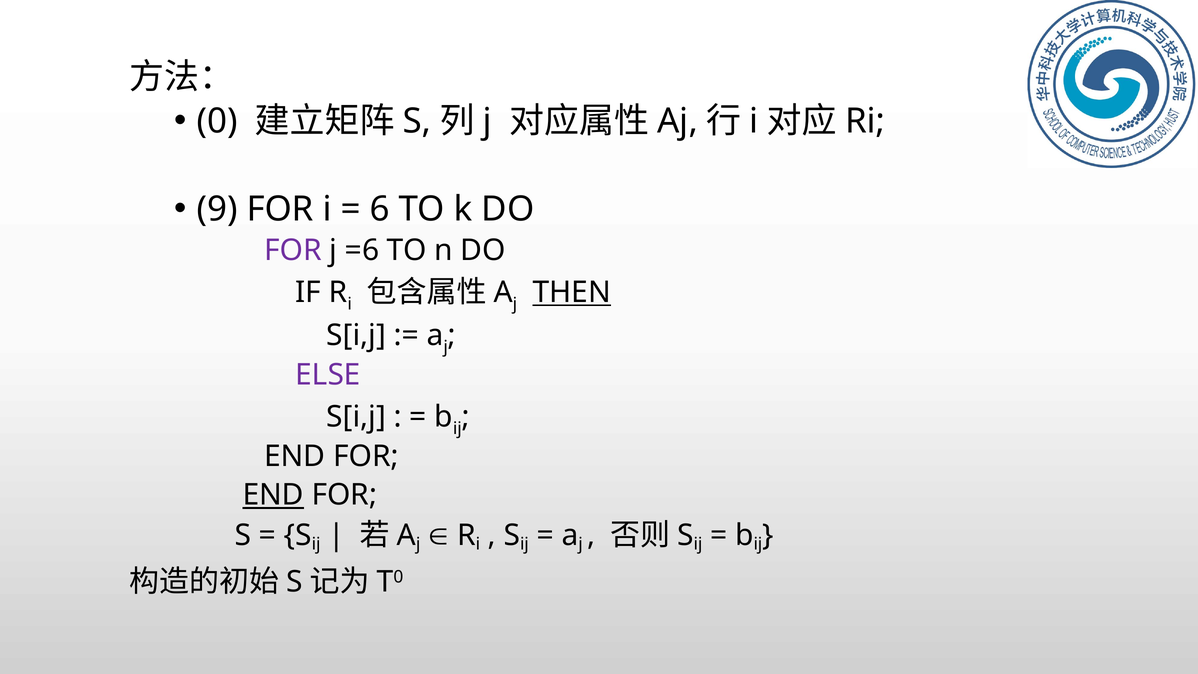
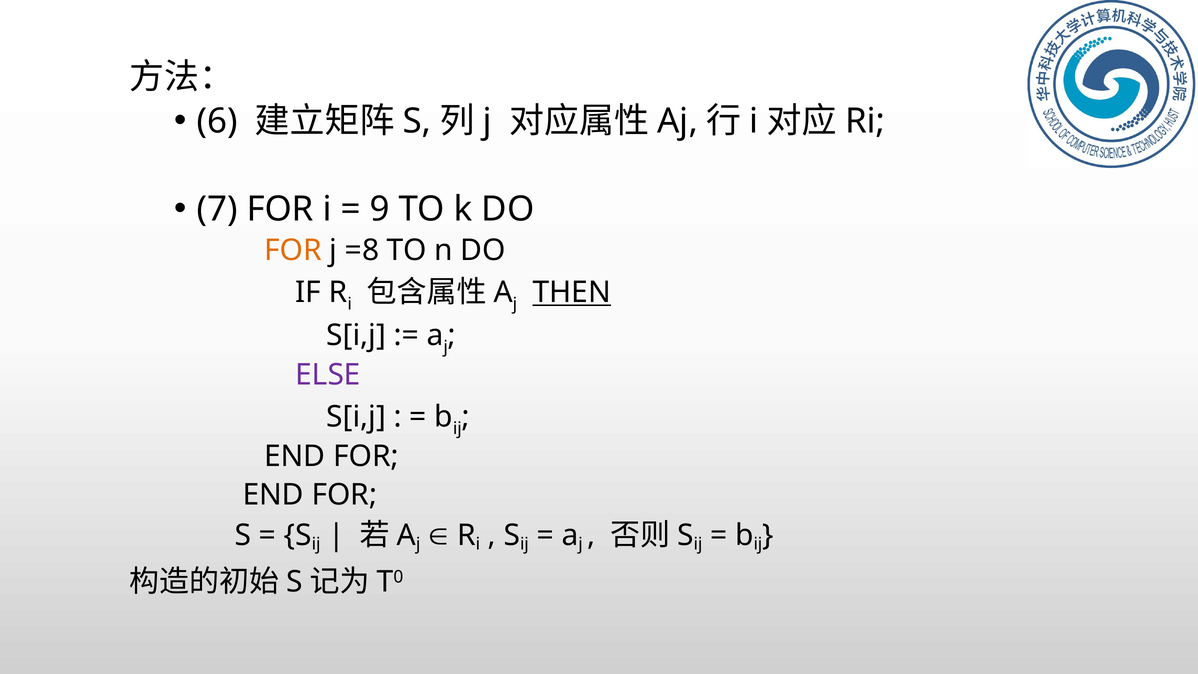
0: 0 -> 6
9: 9 -> 7
6: 6 -> 9
FOR at (293, 250) colour: purple -> orange
=6: =6 -> =8
END at (273, 495) underline: present -> none
